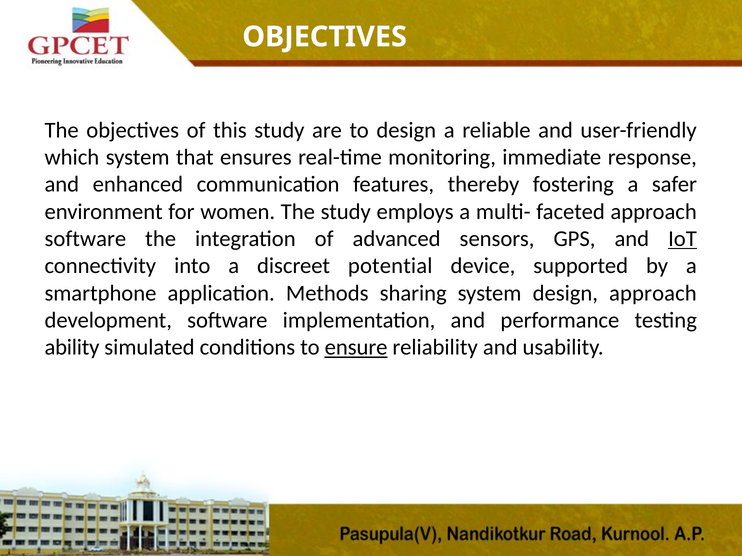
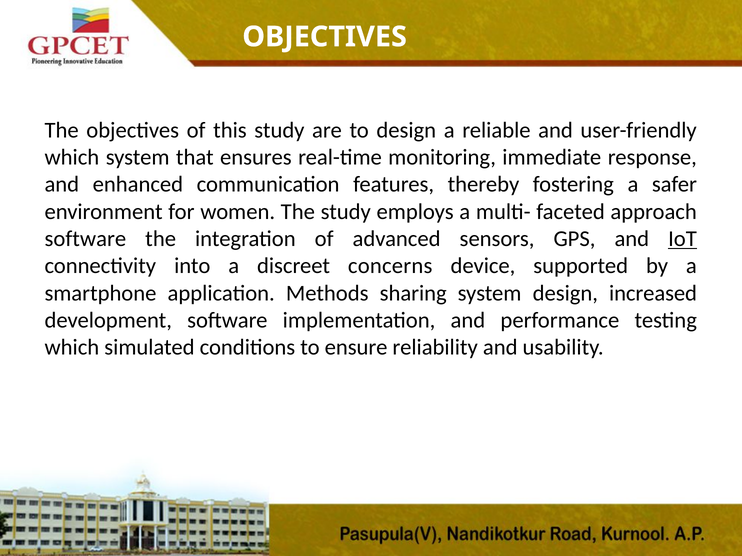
potential: potential -> concerns
design approach: approach -> increased
ability at (72, 348): ability -> which
ensure underline: present -> none
